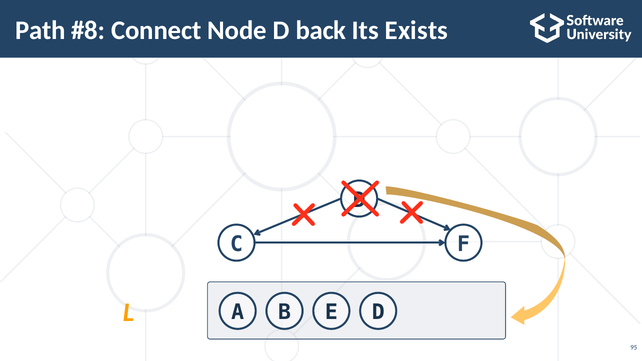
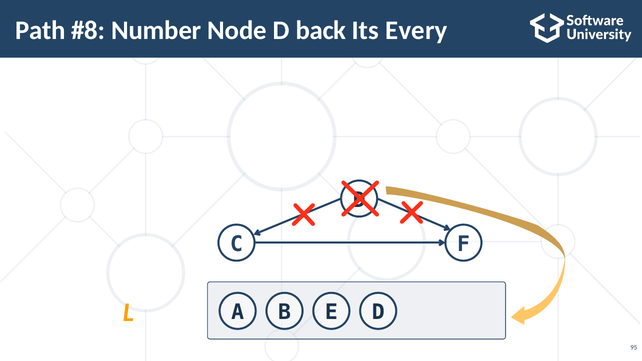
Connect: Connect -> Number
Exists: Exists -> Every
